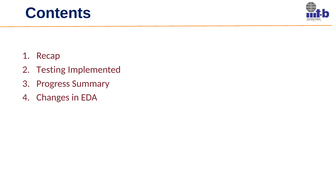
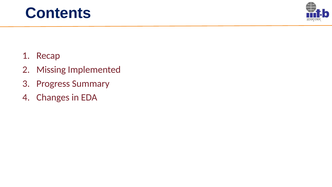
Testing: Testing -> Missing
